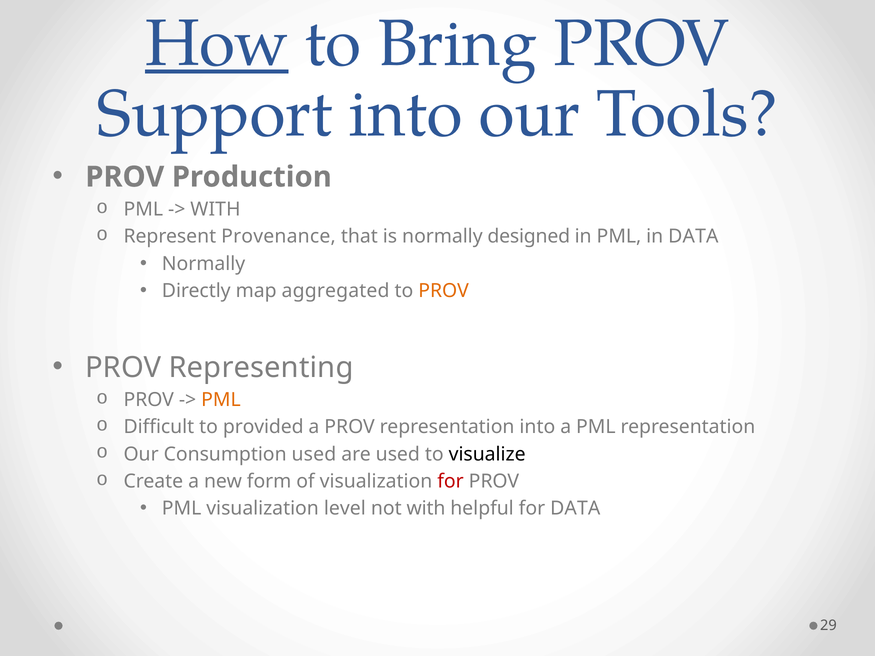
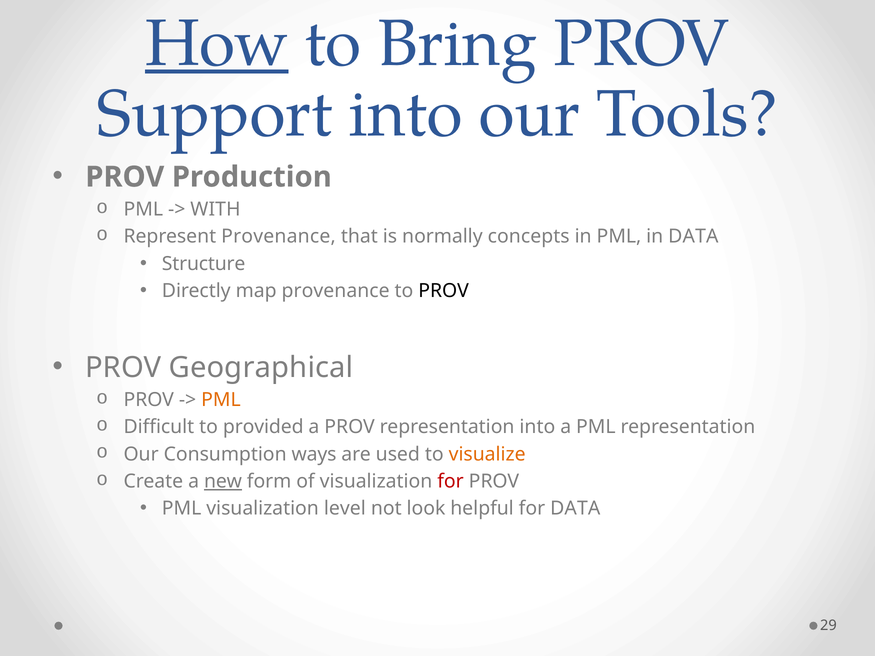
designed: designed -> concepts
Normally at (204, 264): Normally -> Structure
map aggregated: aggregated -> provenance
PROV at (444, 291) colour: orange -> black
Representing: Representing -> Geographical
Consumption used: used -> ways
visualize colour: black -> orange
new underline: none -> present
not with: with -> look
